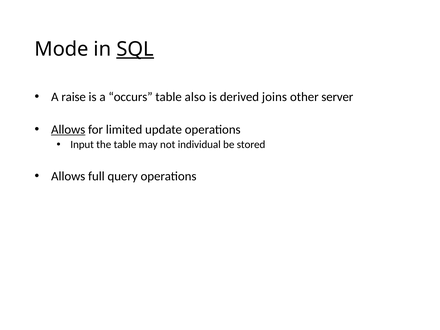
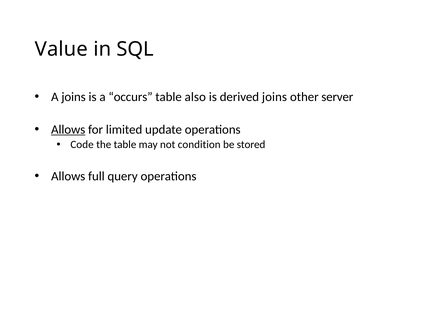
Mode: Mode -> Value
SQL underline: present -> none
A raise: raise -> joins
Input: Input -> Code
individual: individual -> condition
